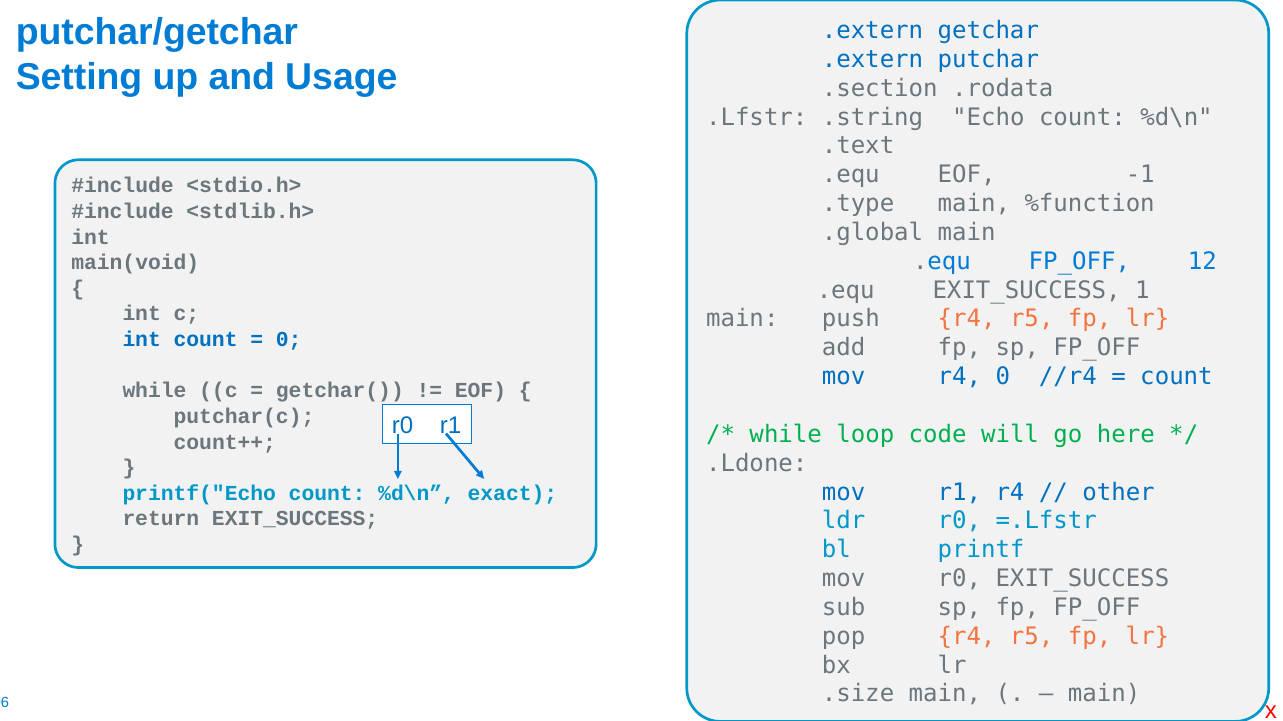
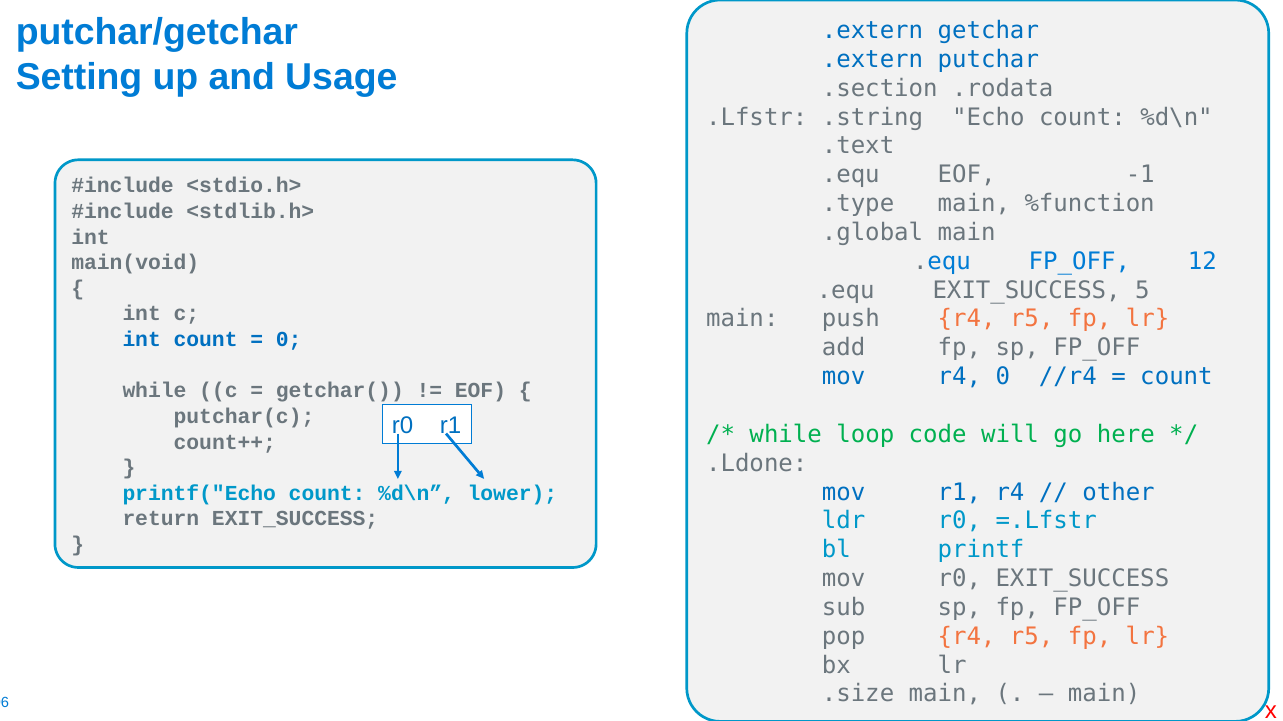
1: 1 -> 5
exact: exact -> lower
